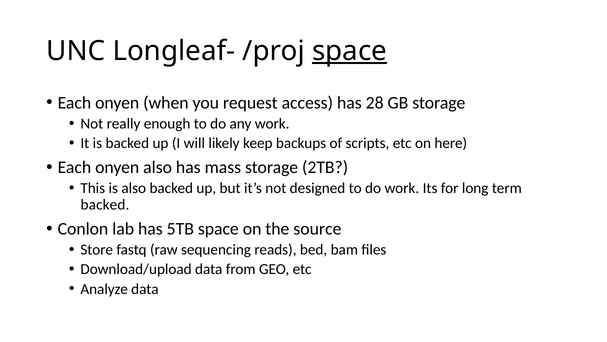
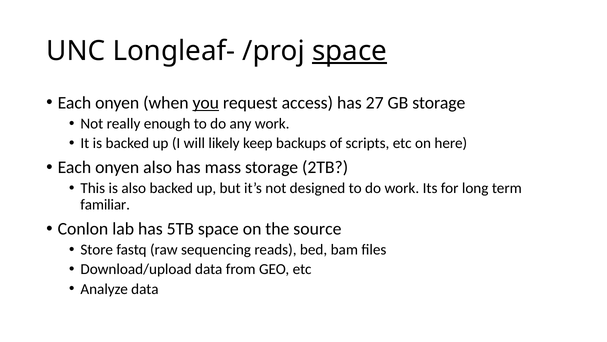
you underline: none -> present
28: 28 -> 27
backed at (105, 204): backed -> familiar
